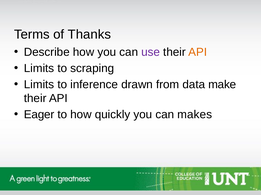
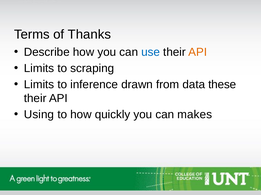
use colour: purple -> blue
make: make -> these
Eager: Eager -> Using
